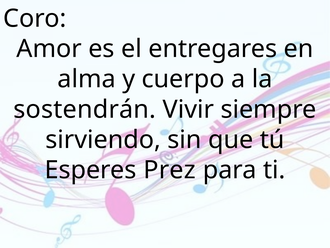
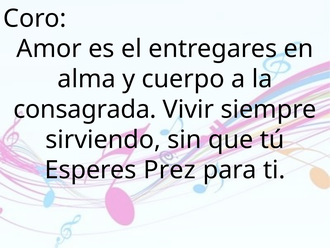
sostendrán: sostendrán -> consagrada
